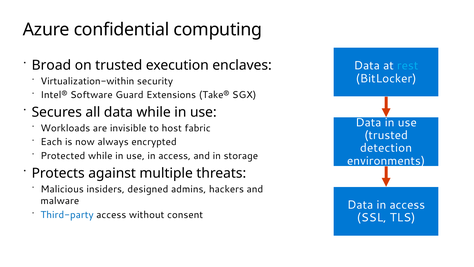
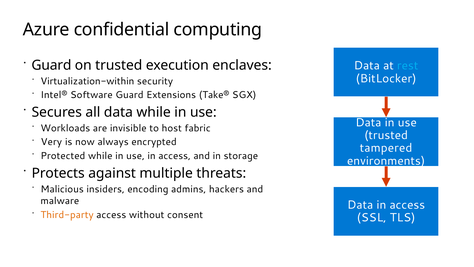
Broad at (51, 65): Broad -> Guard
Each: Each -> Very
detection: detection -> tampered
designed: designed -> encoding
Third-party colour: blue -> orange
